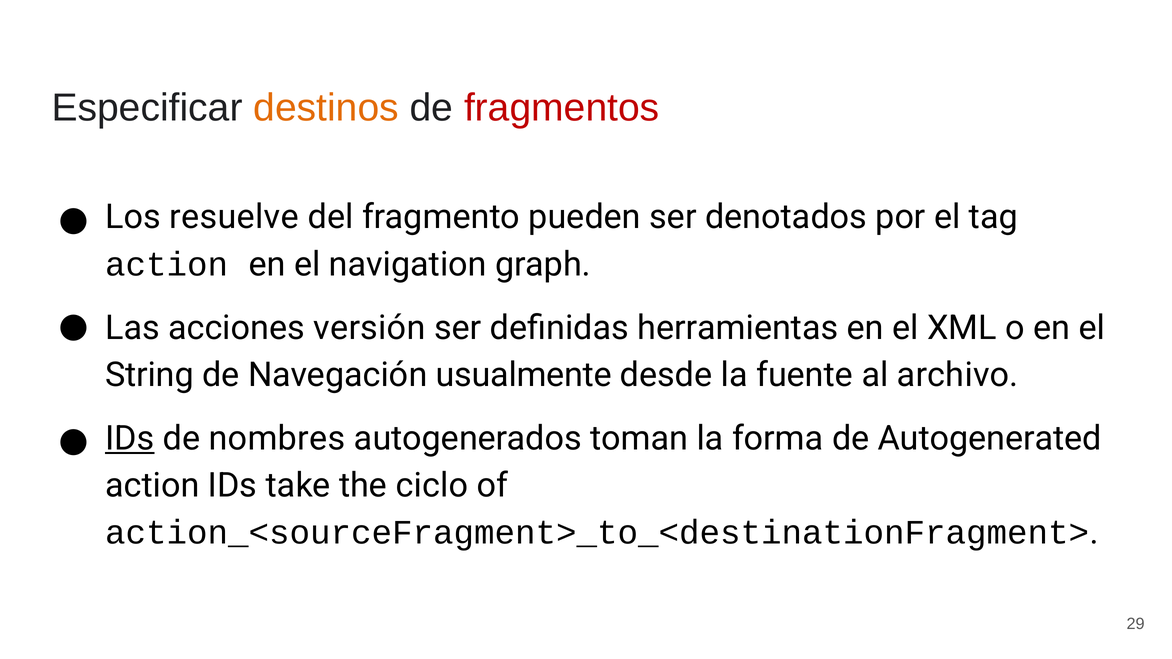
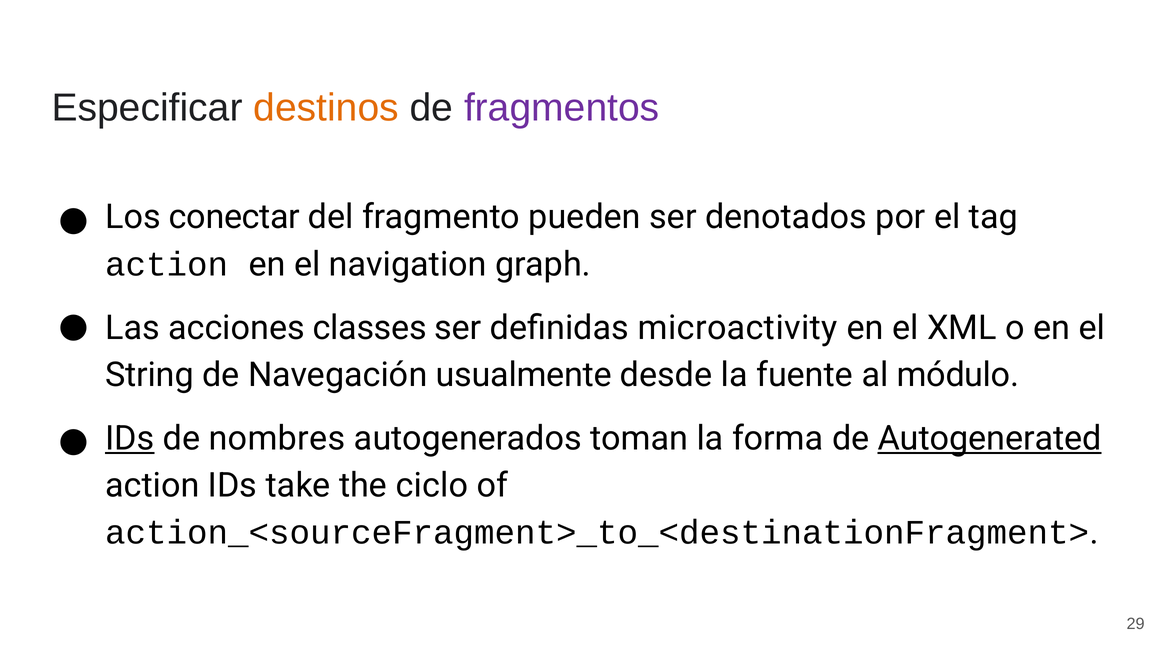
fragmentos colour: red -> purple
resuelve: resuelve -> conectar
versión: versión -> classes
herramientas: herramientas -> microactivity
archivo: archivo -> módulo
Autogenerated underline: none -> present
